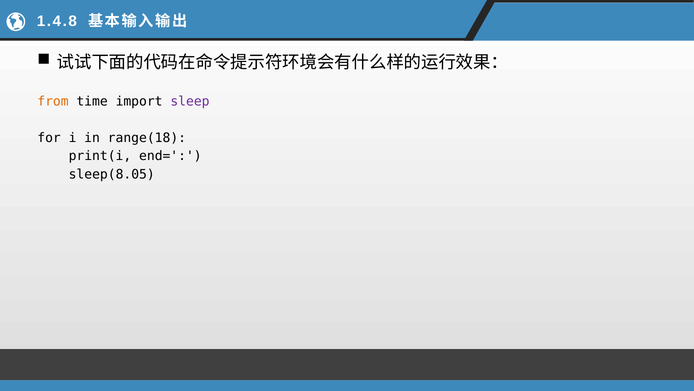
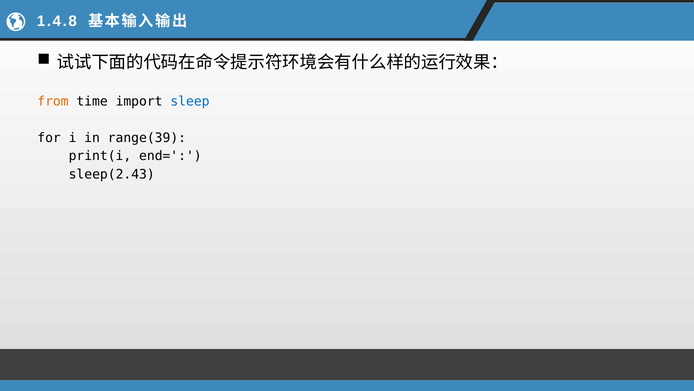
sleep colour: purple -> blue
range(18: range(18 -> range(39
sleep(8.05: sleep(8.05 -> sleep(2.43
